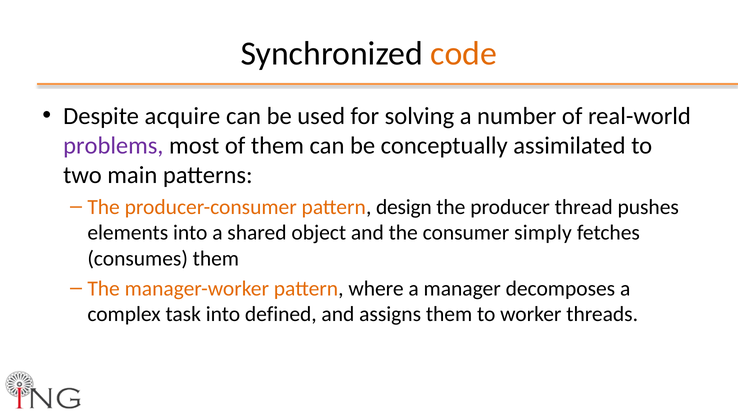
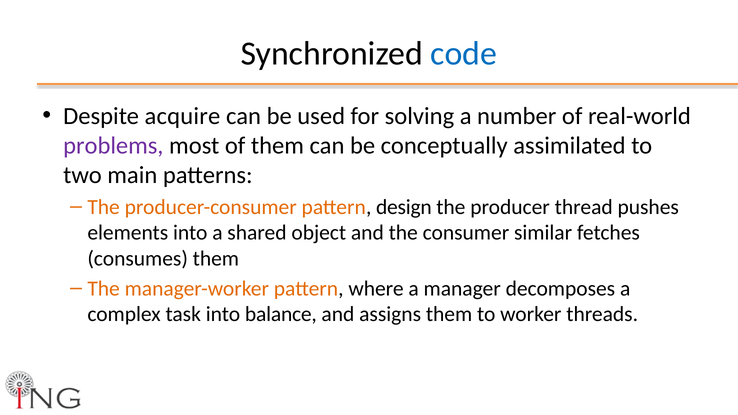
code colour: orange -> blue
simply: simply -> similar
defined: defined -> balance
